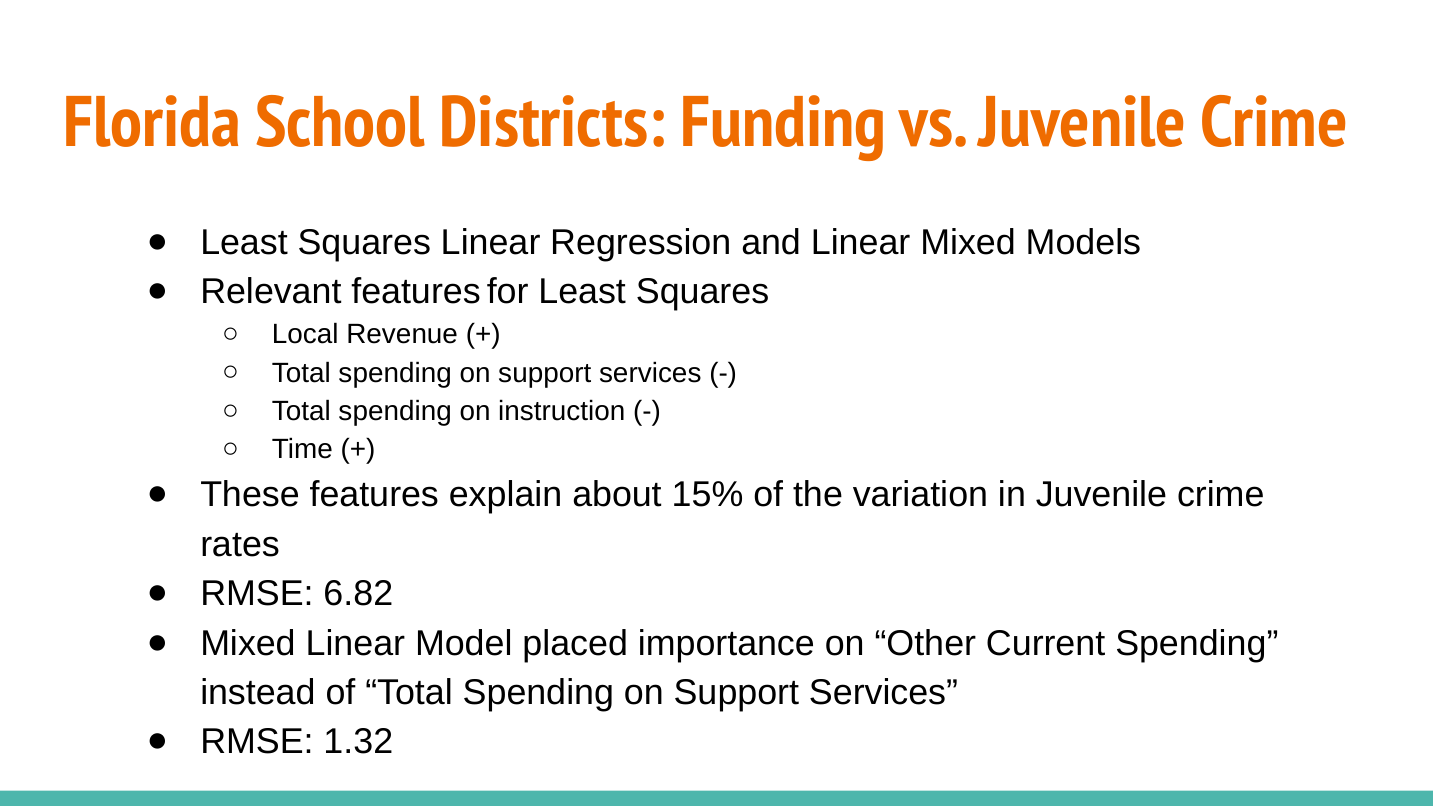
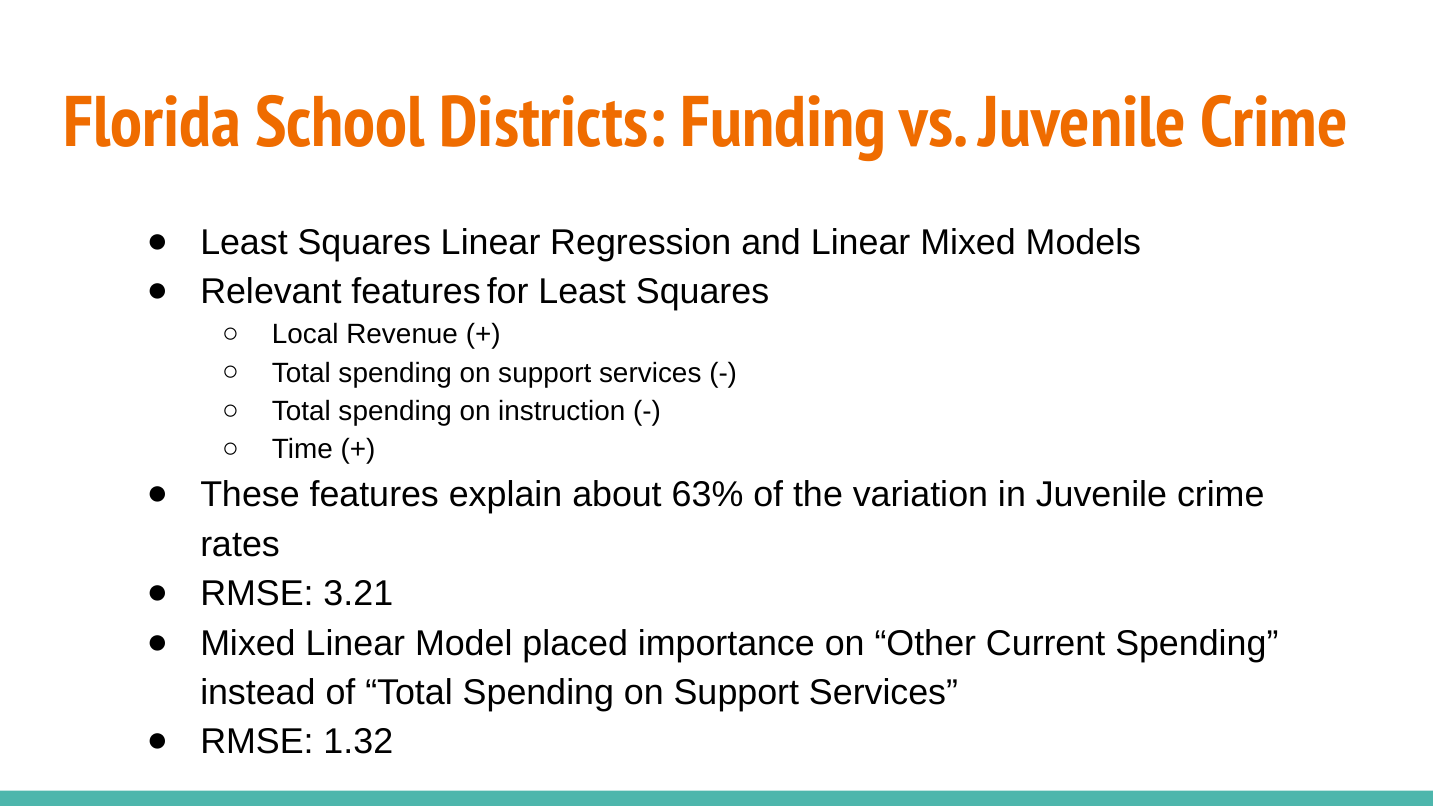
15%: 15% -> 63%
6.82: 6.82 -> 3.21
